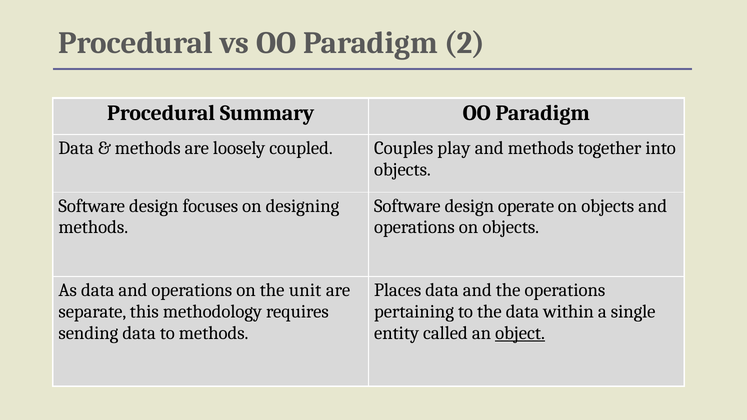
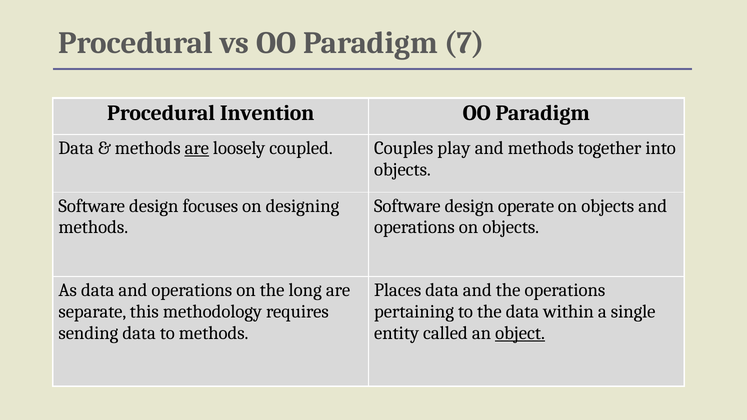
2: 2 -> 7
Summary: Summary -> Invention
are at (197, 148) underline: none -> present
unit: unit -> long
